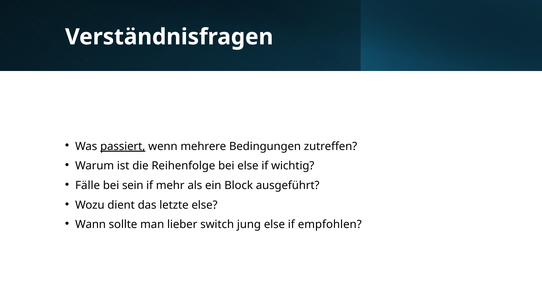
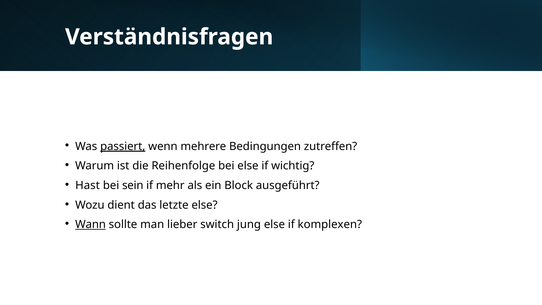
Fälle: Fälle -> Hast
Wann underline: none -> present
empfohlen: empfohlen -> komplexen
